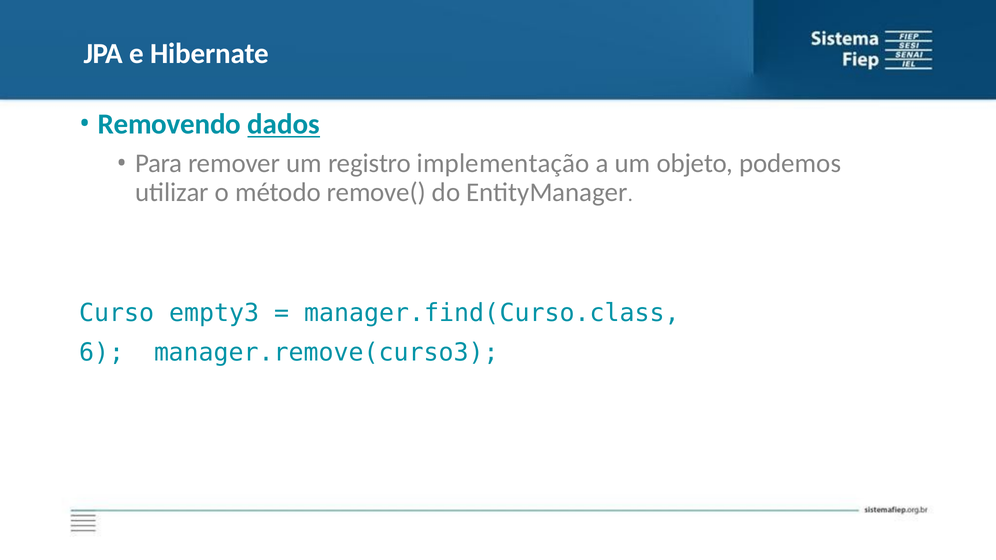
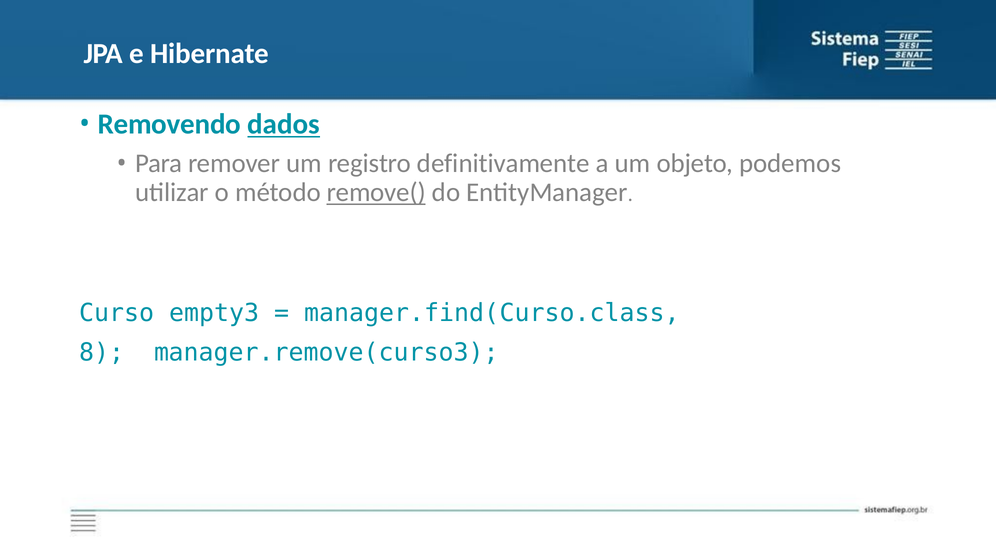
implementação: implementação -> definitivamente
remove( underline: none -> present
6: 6 -> 8
